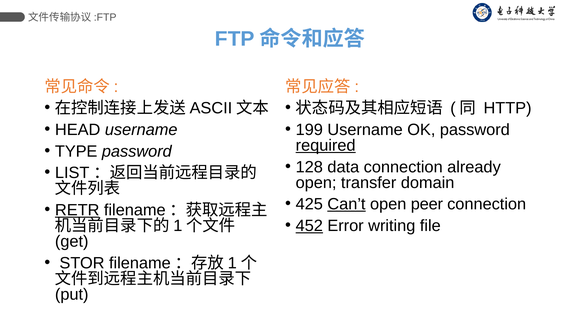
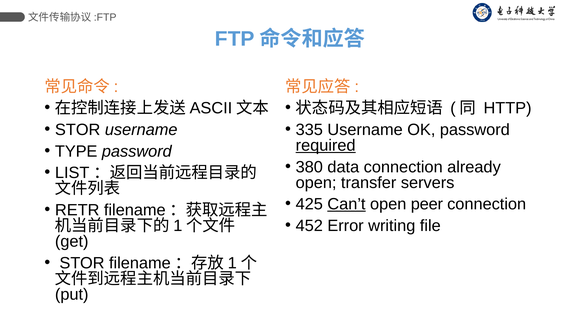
HEAD at (78, 130): HEAD -> STOR
199: 199 -> 335
128: 128 -> 380
domain: domain -> servers
RETR underline: present -> none
452 underline: present -> none
